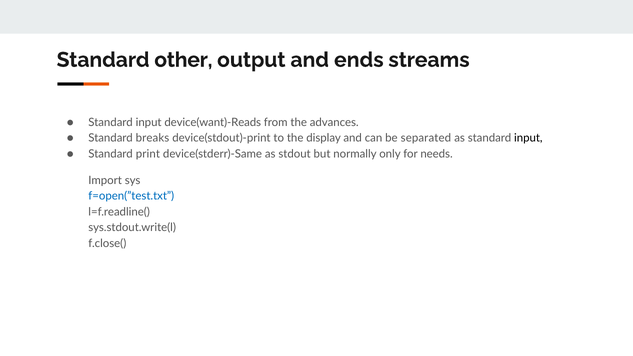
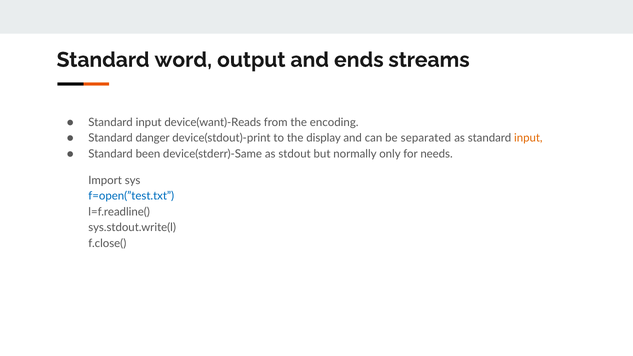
other: other -> word
advances: advances -> encoding
breaks: breaks -> danger
input at (528, 138) colour: black -> orange
print: print -> been
